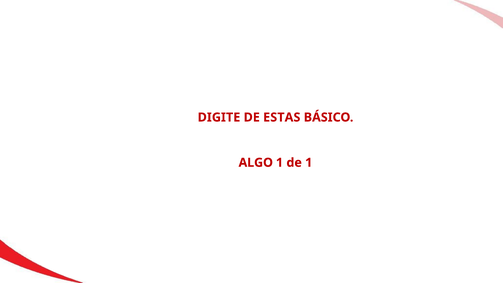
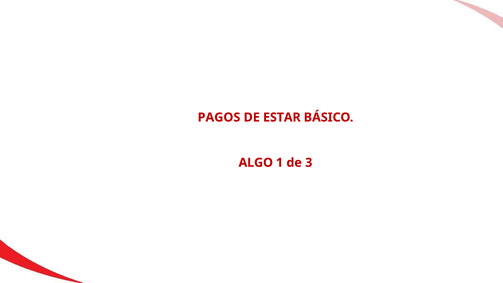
DIGITE: DIGITE -> PAGOS
ESTAS: ESTAS -> ESTAR
de 1: 1 -> 3
